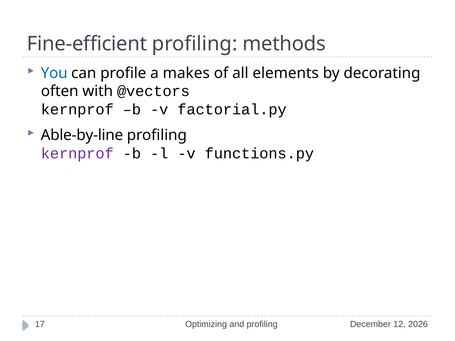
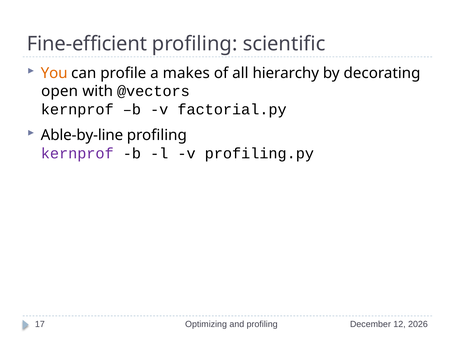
methods: methods -> scientific
You colour: blue -> orange
elements: elements -> hierarchy
often: often -> open
functions.py: functions.py -> profiling.py
